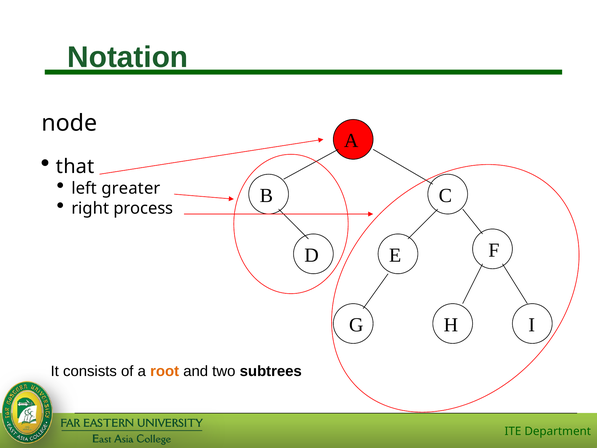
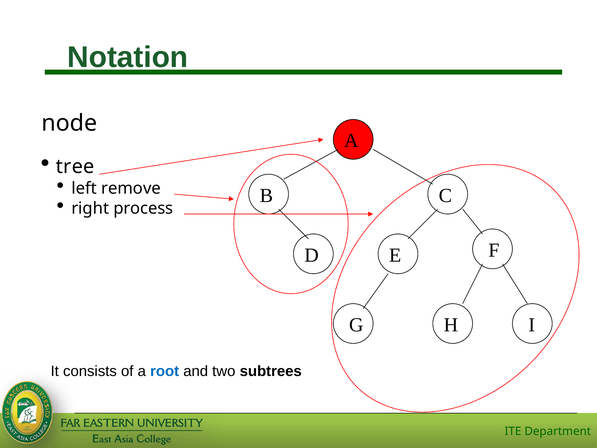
that: that -> tree
greater: greater -> remove
root colour: orange -> blue
